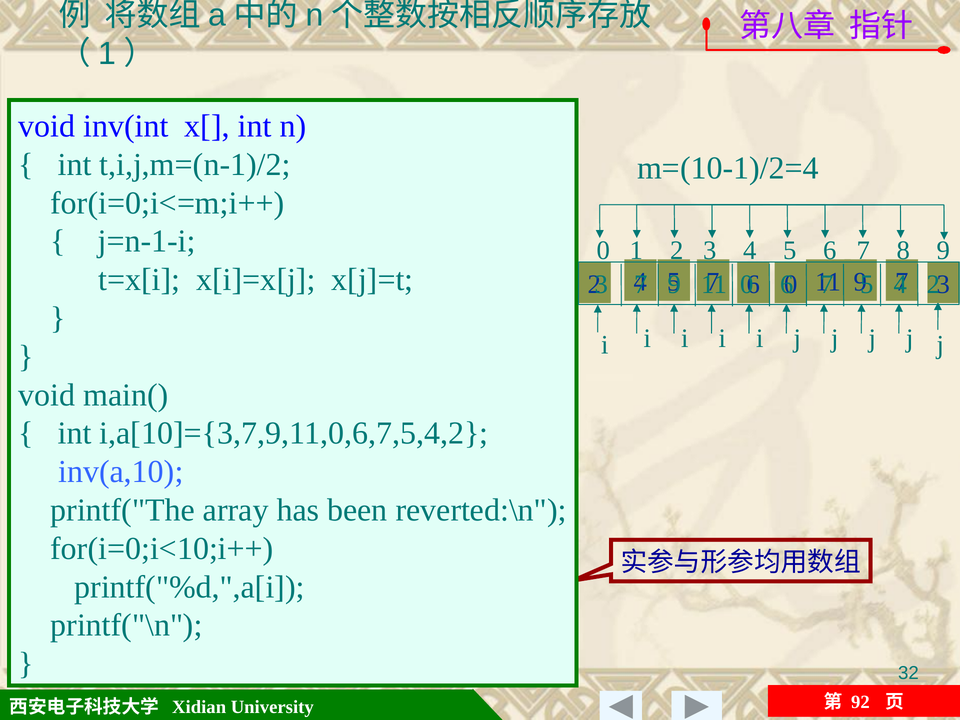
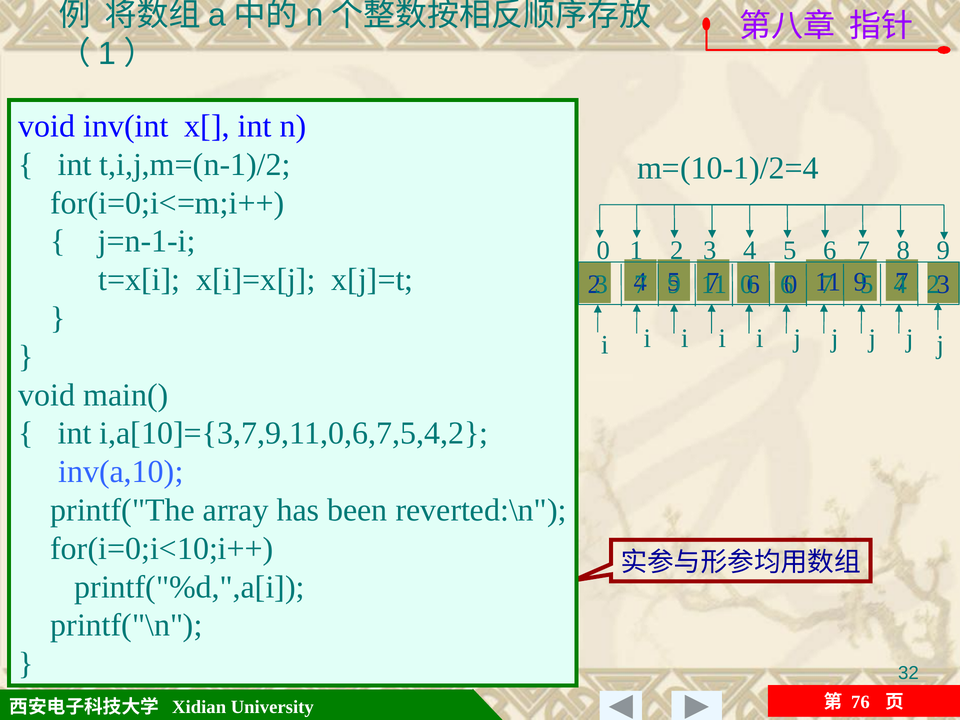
92: 92 -> 76
